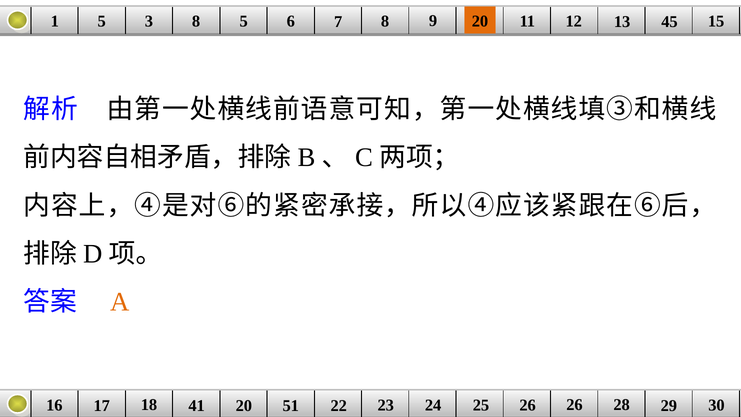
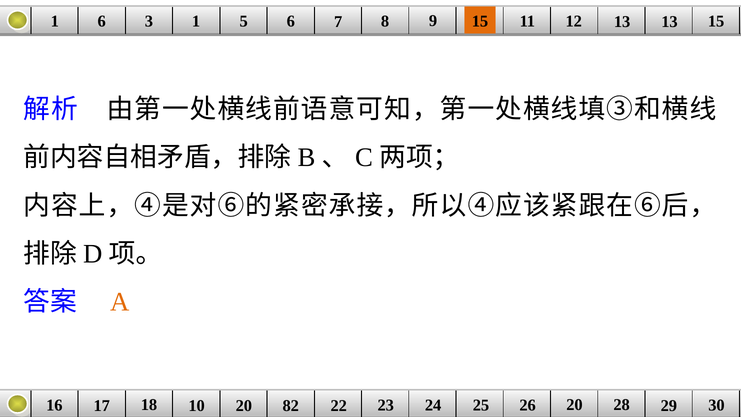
1 5: 5 -> 6
3 8: 8 -> 1
9 20: 20 -> 15
13 45: 45 -> 13
41: 41 -> 10
51: 51 -> 82
26 26: 26 -> 20
